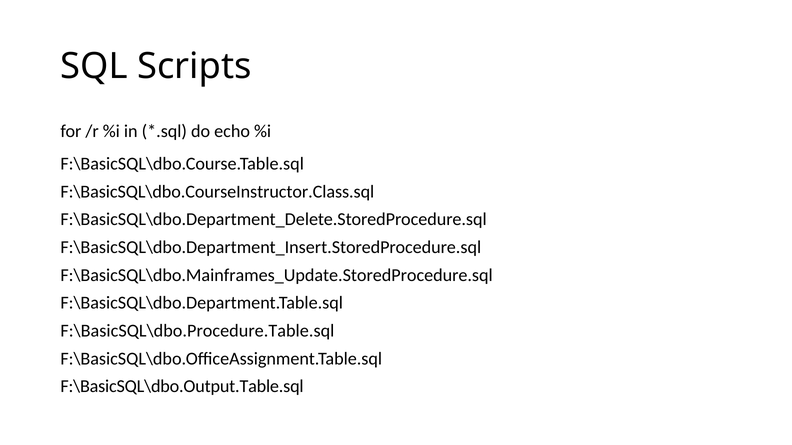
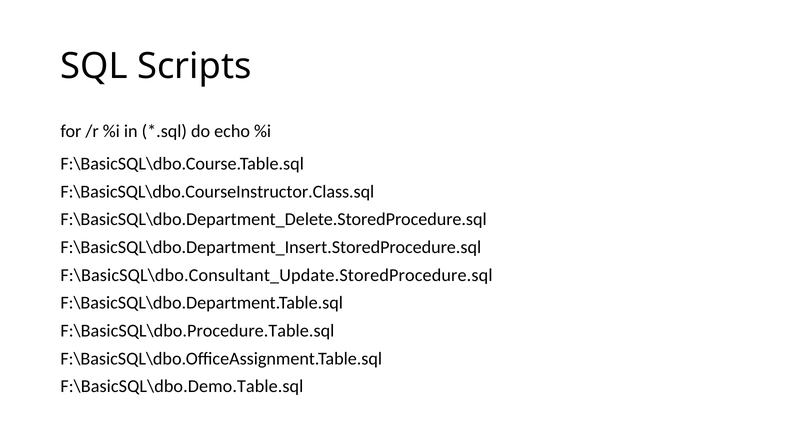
F:\BasicSQL\dbo.Mainframes_Update.StoredProcedure.sql: F:\BasicSQL\dbo.Mainframes_Update.StoredProcedure.sql -> F:\BasicSQL\dbo.Consultant_Update.StoredProcedure.sql
F:\BasicSQL\dbo.Output.Table.sql: F:\BasicSQL\dbo.Output.Table.sql -> F:\BasicSQL\dbo.Demo.Table.sql
